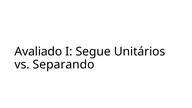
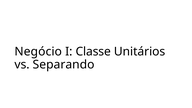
Avaliado: Avaliado -> Negócio
Segue: Segue -> Classe
